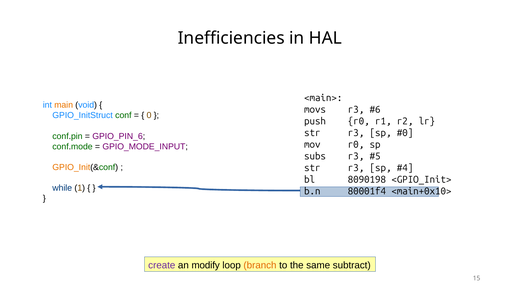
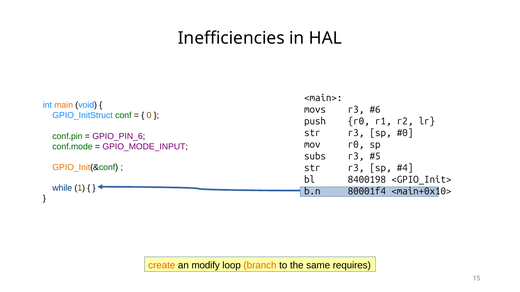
8090198: 8090198 -> 8400198
create colour: purple -> orange
subtract: subtract -> requires
